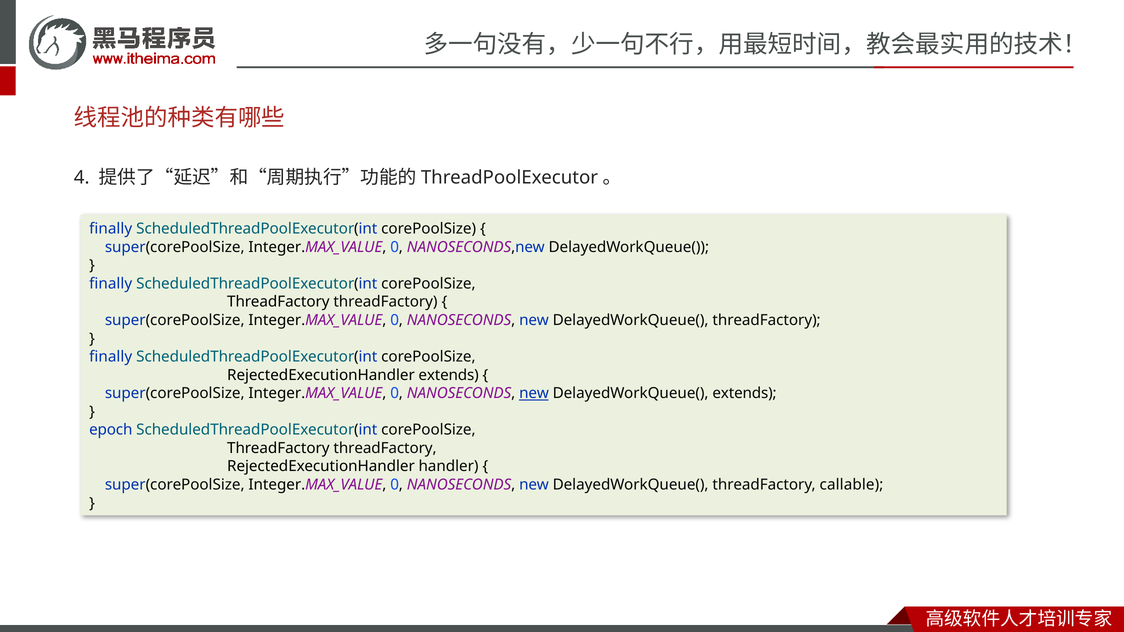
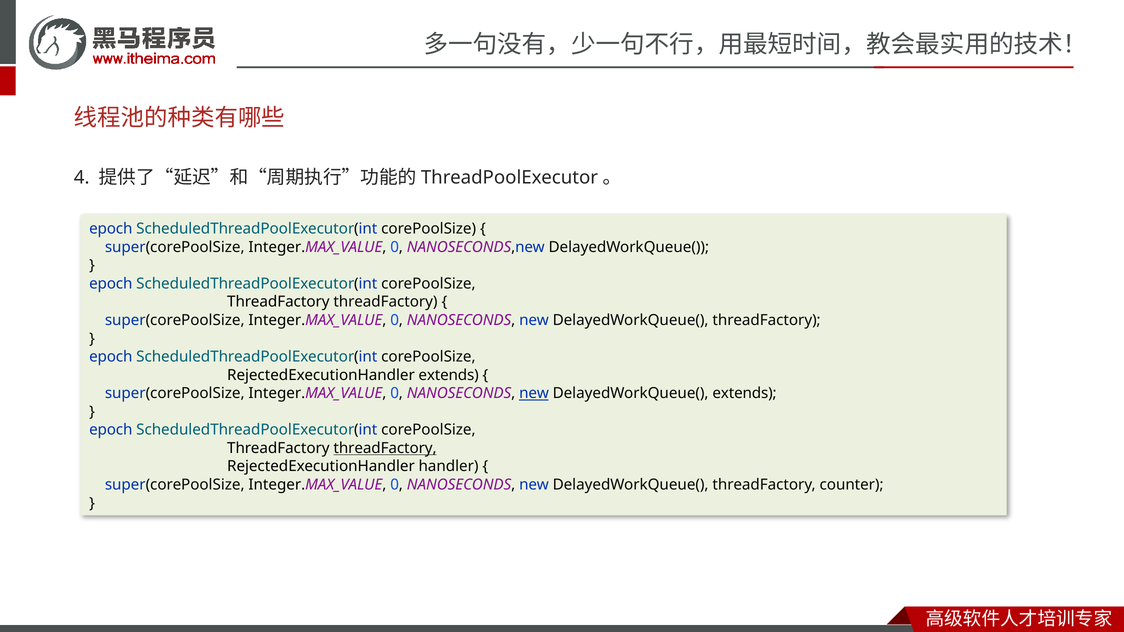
finally at (111, 229): finally -> epoch
finally at (111, 284): finally -> epoch
finally at (111, 357): finally -> epoch
threadFactory at (385, 448) underline: none -> present
callable: callable -> counter
